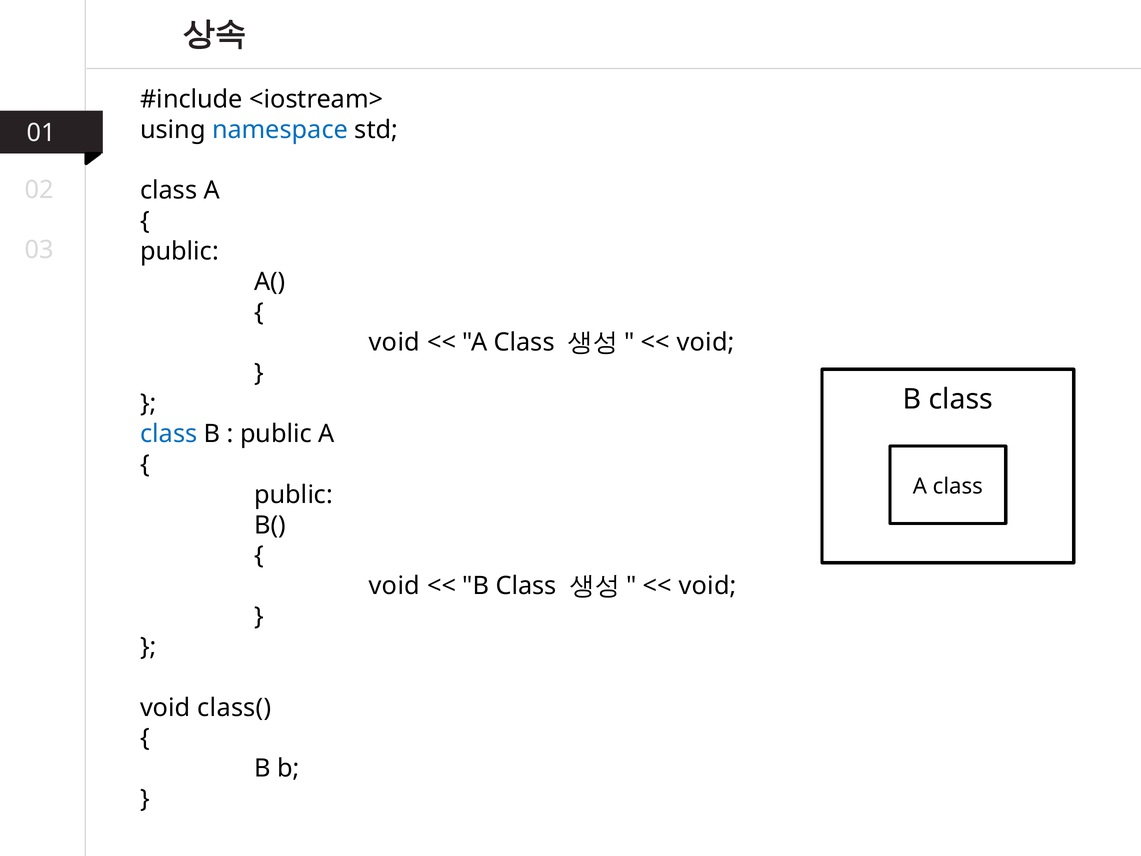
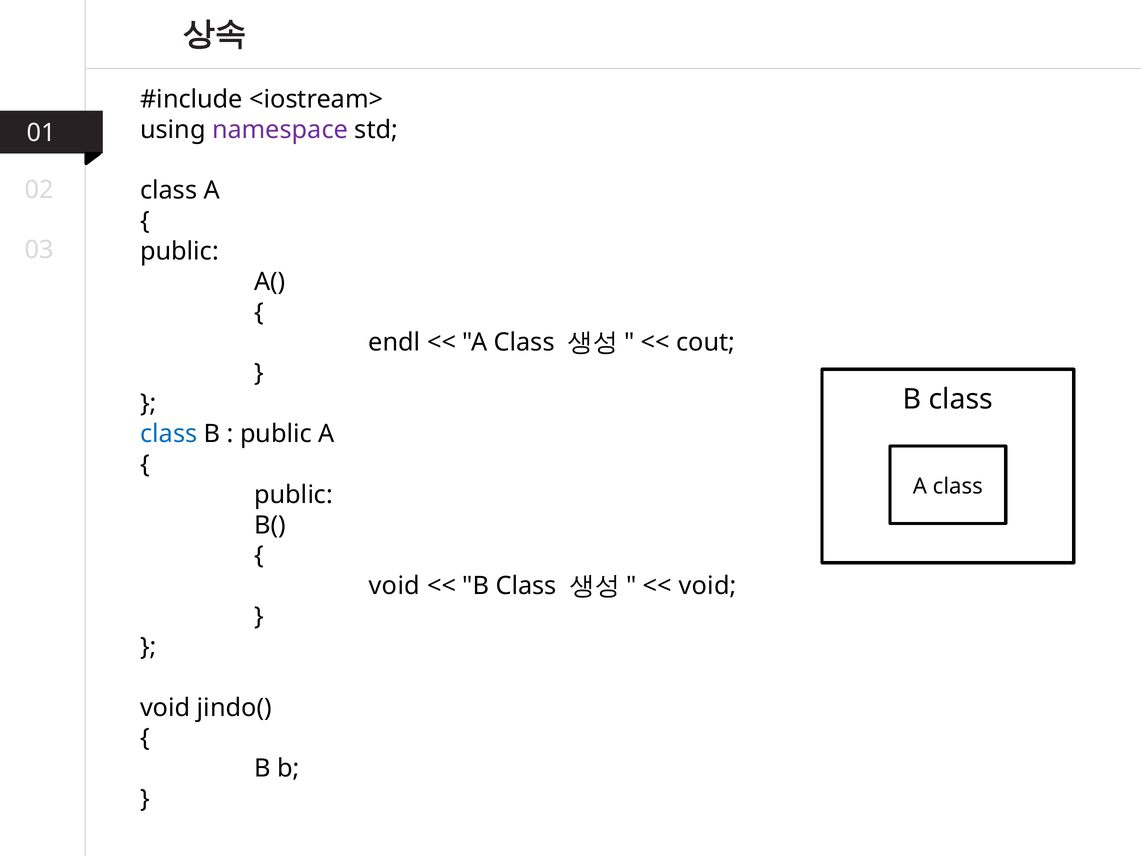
namespace colour: blue -> purple
void at (394, 343): void -> endl
void at (706, 343): void -> cout
class(: class( -> jindo(
